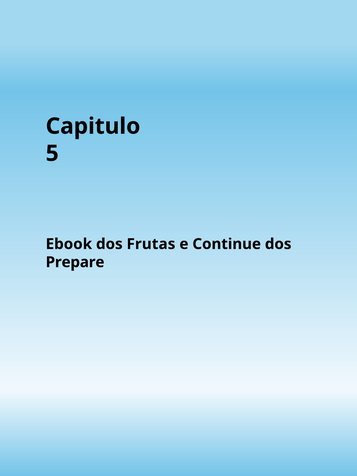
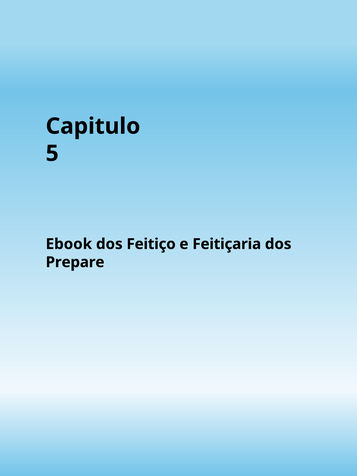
Frutas: Frutas -> Feitiço
Continue: Continue -> Feitiçaria
